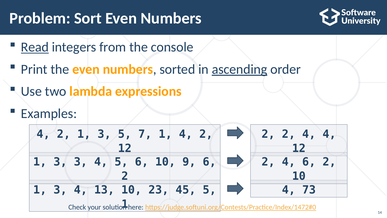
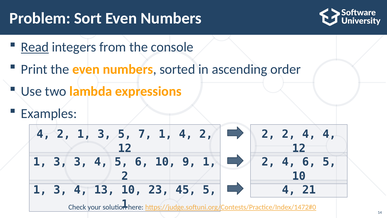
ascending underline: present -> none
9 6: 6 -> 1
4 6 2: 2 -> 5
73: 73 -> 21
